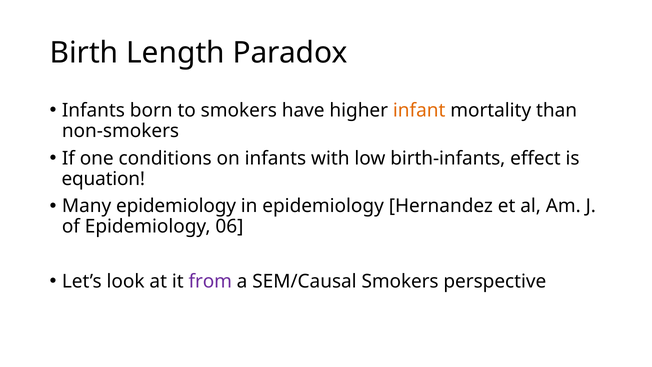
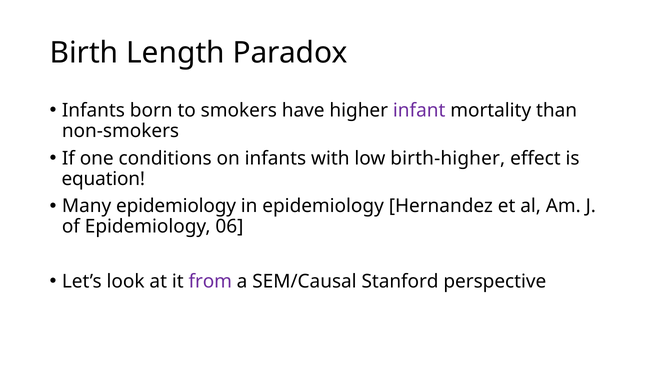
infant colour: orange -> purple
birth-infants: birth-infants -> birth-higher
SEM/Causal Smokers: Smokers -> Stanford
